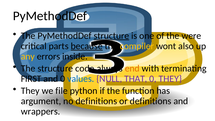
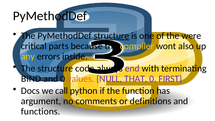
because underline: present -> none
end colour: orange -> purple
FIRST: FIRST -> BIND
values colour: blue -> orange
0 THEY: THEY -> FIRST
They at (30, 91): They -> Docs
file: file -> call
no definitions: definitions -> comments
wrappers: wrappers -> functions
